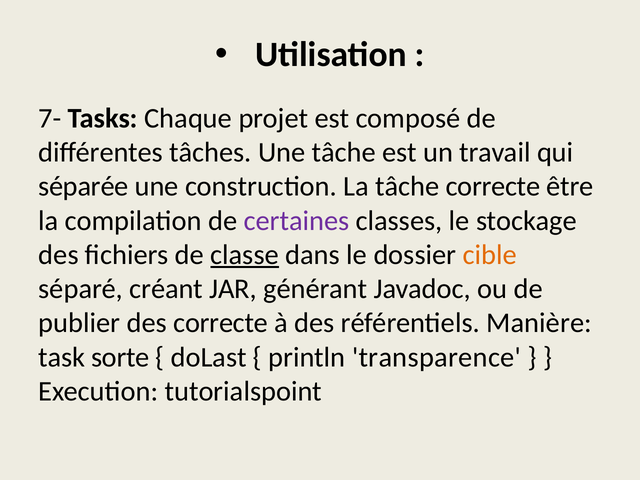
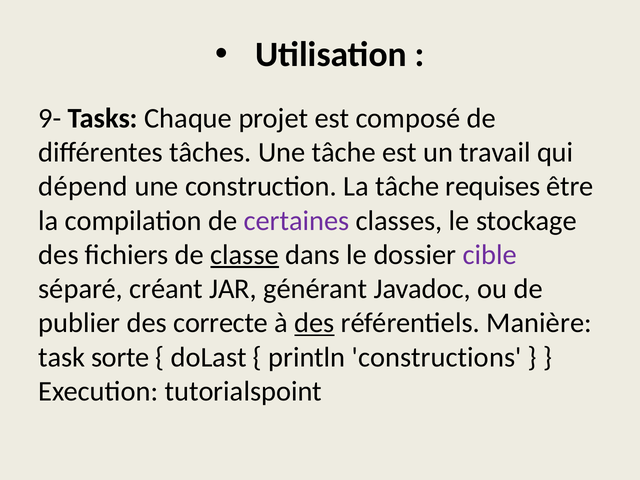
7-: 7- -> 9-
séparée: séparée -> dépend
tâche correcte: correcte -> requises
cible colour: orange -> purple
des at (314, 323) underline: none -> present
transparence: transparence -> constructions
